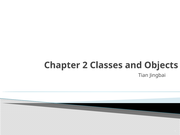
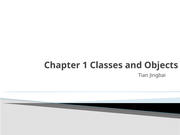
Chapter 2: 2 -> 1
